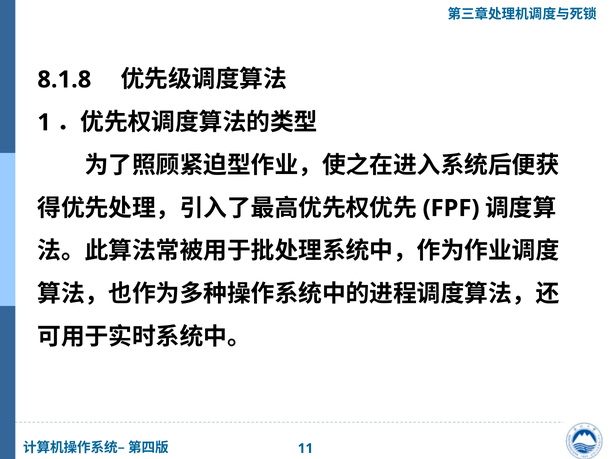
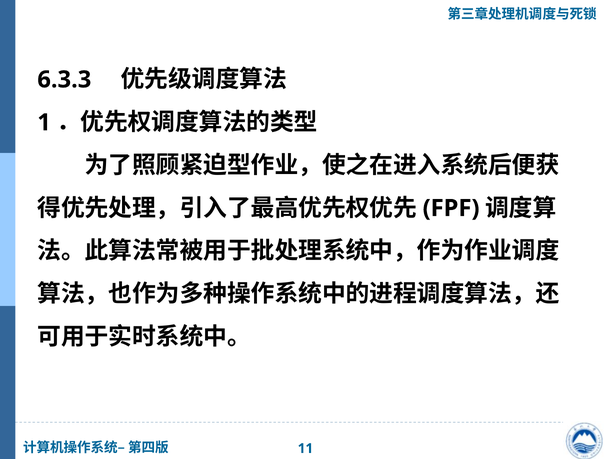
8.1.8: 8.1.8 -> 6.3.3
